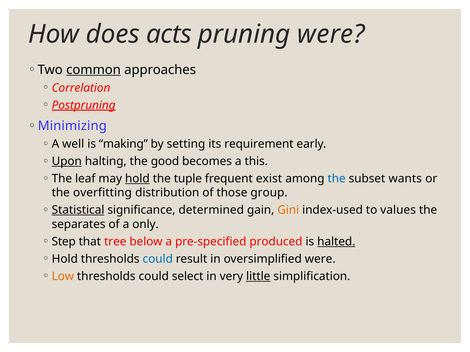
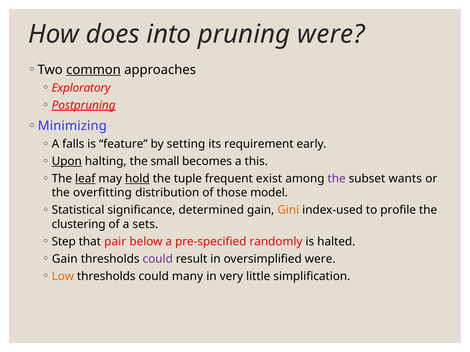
acts: acts -> into
Correlation: Correlation -> Exploratory
well: well -> falls
making: making -> feature
good: good -> small
leaf underline: none -> present
the at (337, 179) colour: blue -> purple
group: group -> model
Statistical underline: present -> none
values: values -> profile
separates: separates -> clustering
only: only -> sets
tree: tree -> pair
produced: produced -> randomly
halted underline: present -> none
Hold at (65, 259): Hold -> Gain
could at (158, 259) colour: blue -> purple
select: select -> many
little underline: present -> none
